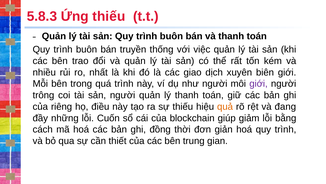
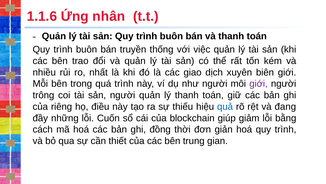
5.8.3: 5.8.3 -> 1.1.6
Ứng thiếu: thiếu -> nhân
quả colour: orange -> blue
